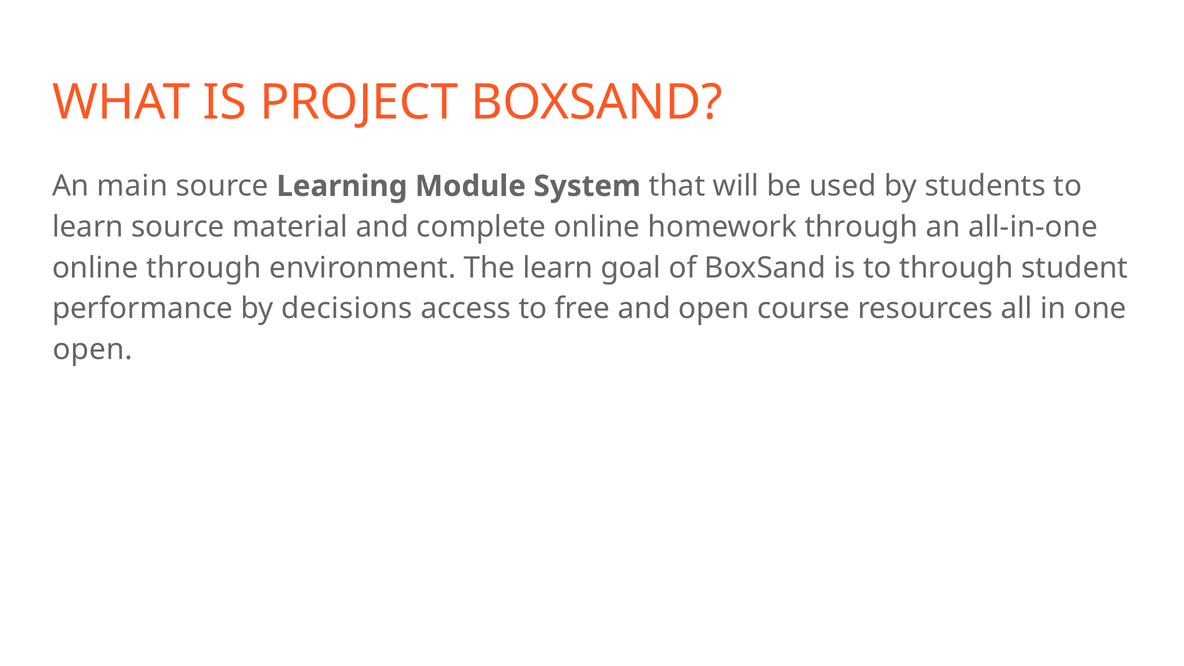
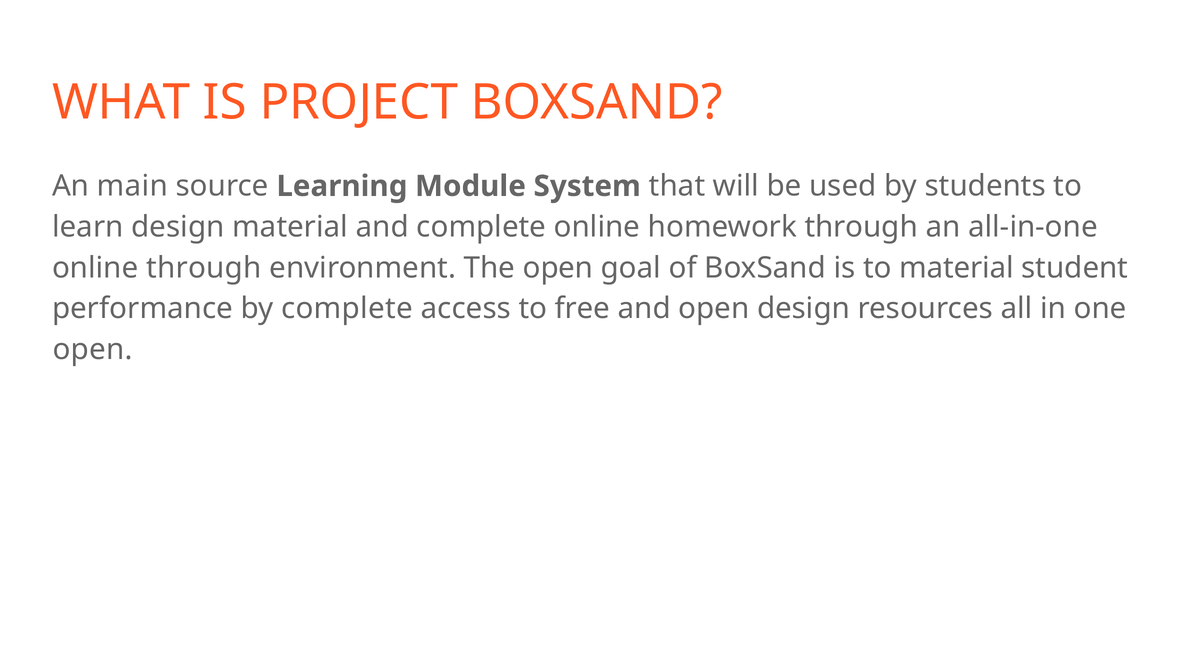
learn source: source -> design
The learn: learn -> open
to through: through -> material
by decisions: decisions -> complete
open course: course -> design
